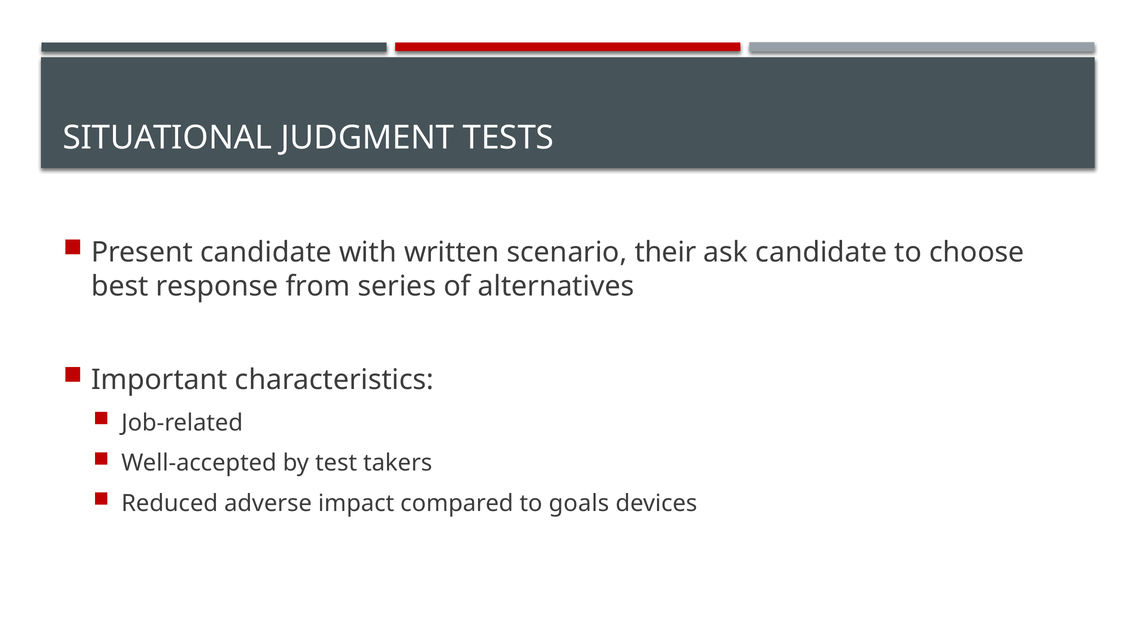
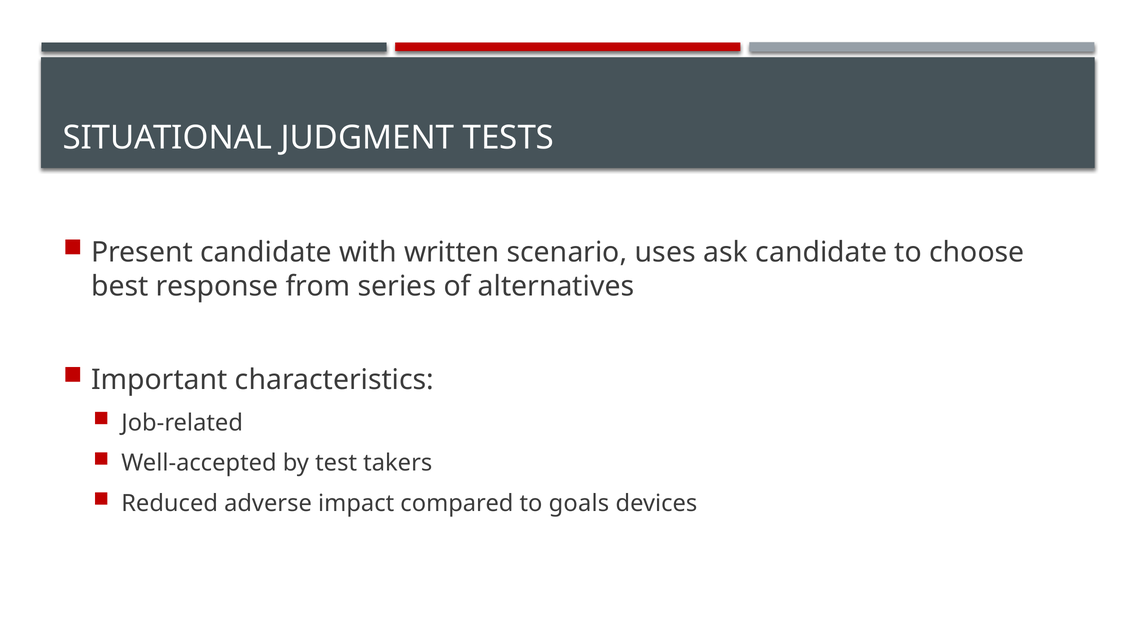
their: their -> uses
